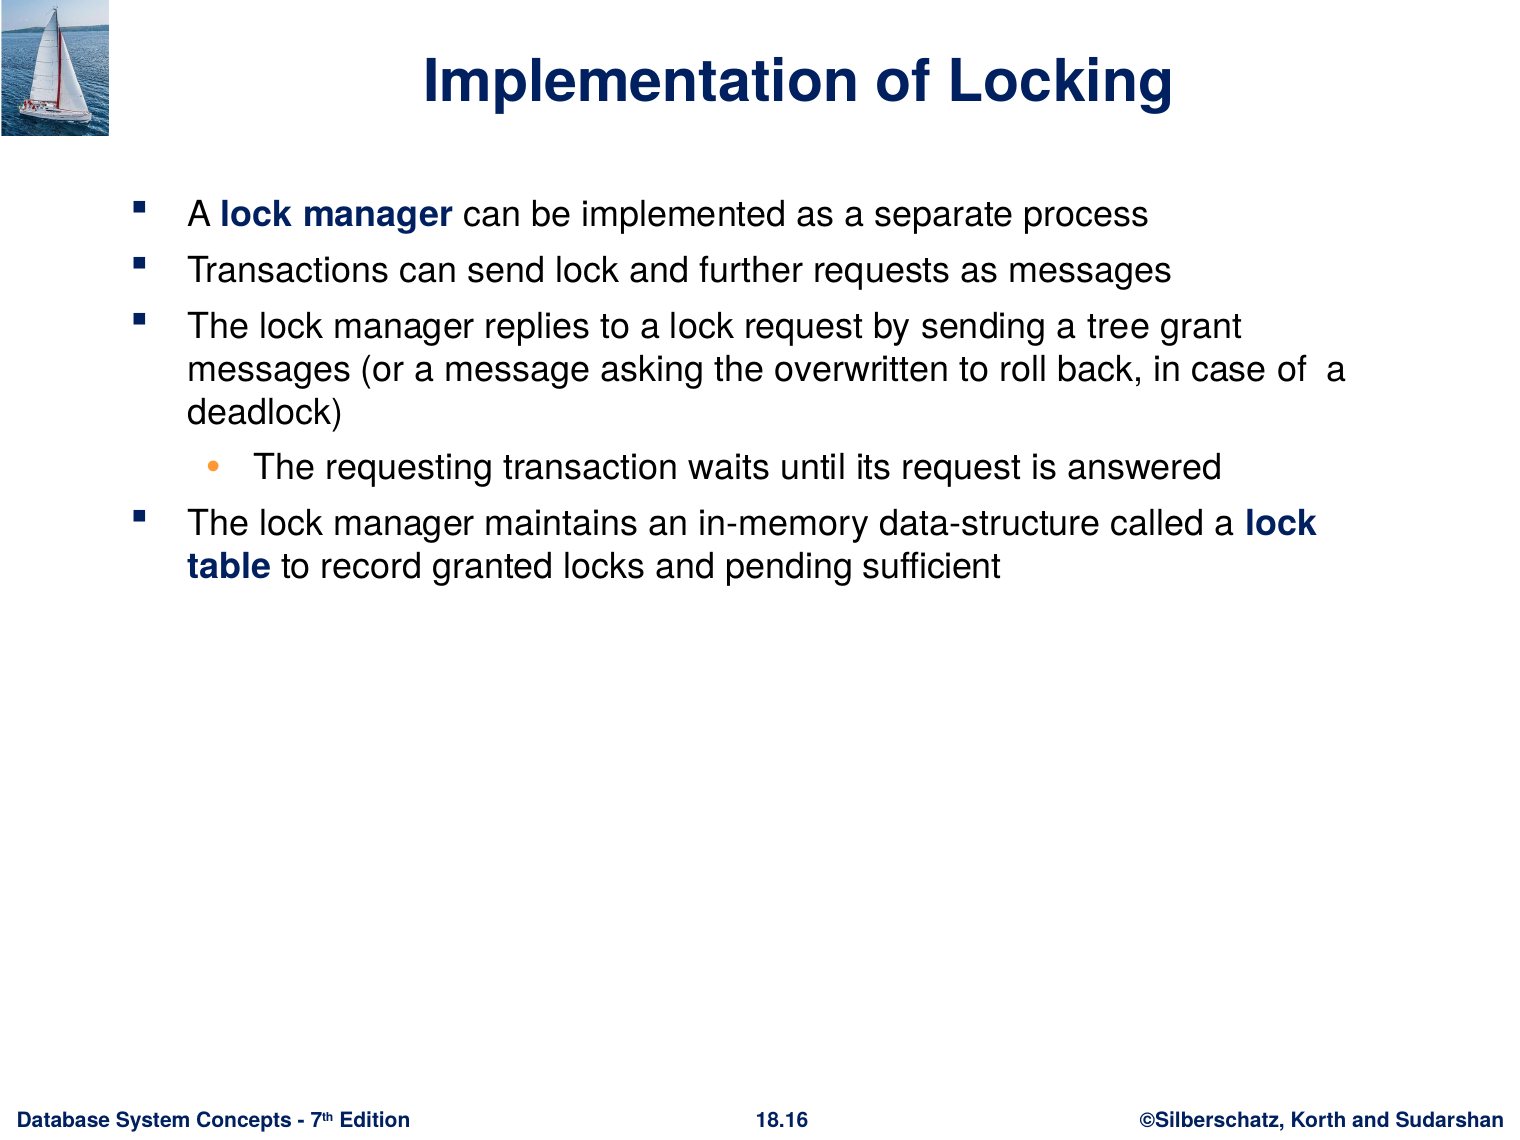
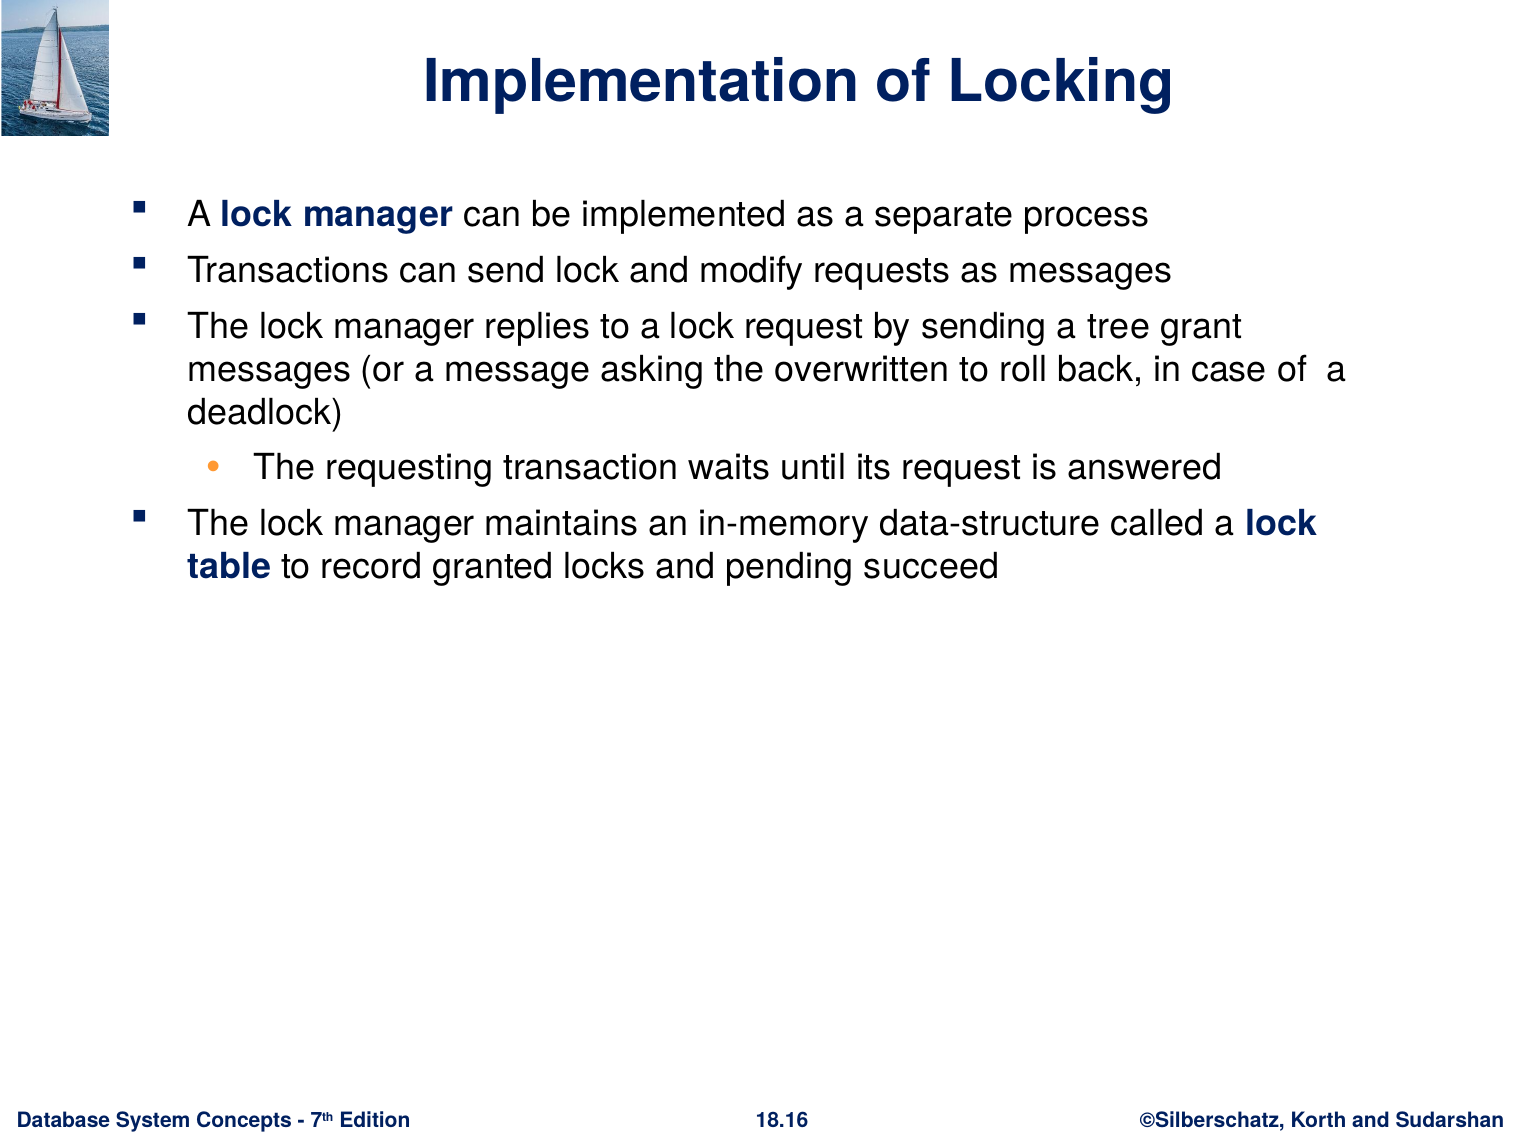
further: further -> modify
sufficient: sufficient -> succeed
